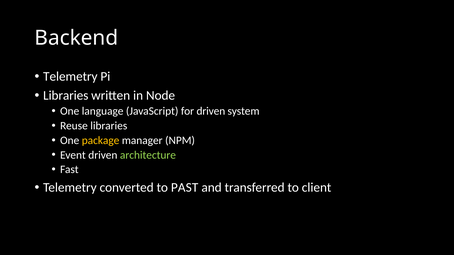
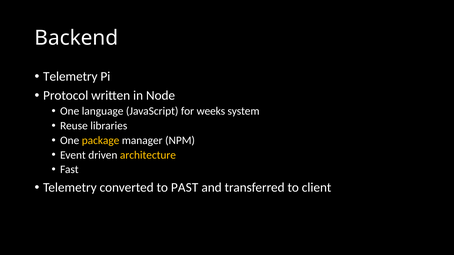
Libraries at (66, 96): Libraries -> Protocol
for driven: driven -> weeks
architecture colour: light green -> yellow
